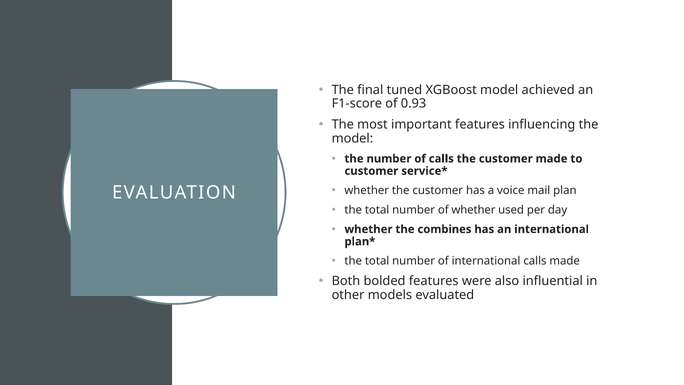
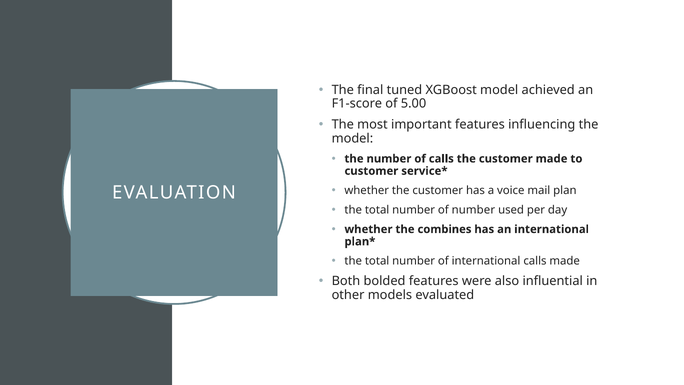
0.93: 0.93 -> 5.00
of whether: whether -> number
